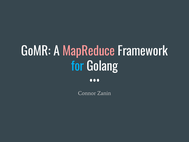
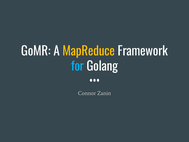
MapReduce colour: pink -> yellow
